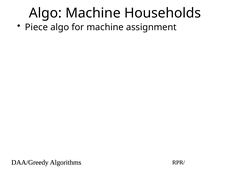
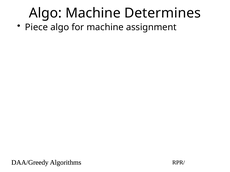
Households: Households -> Determines
